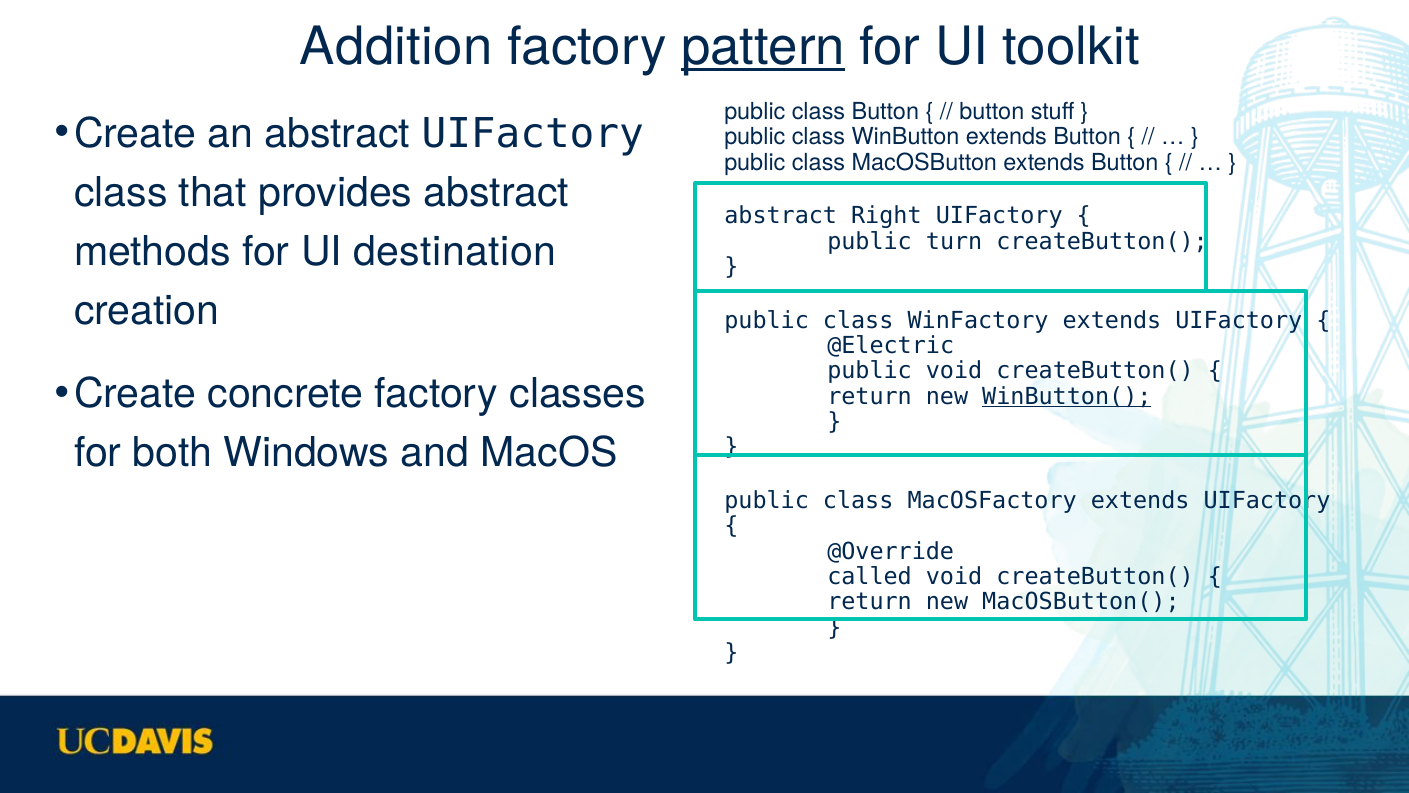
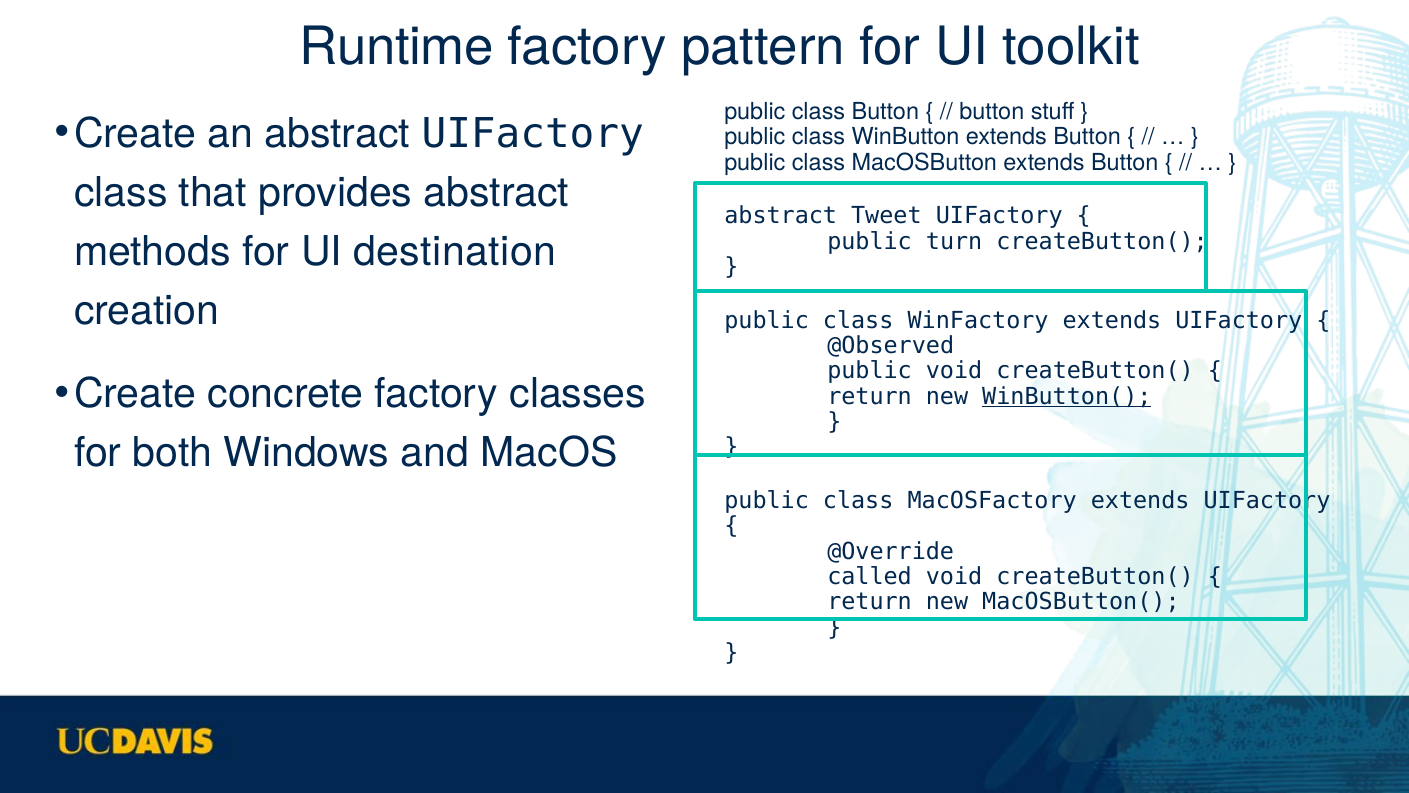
Addition: Addition -> Runtime
pattern underline: present -> none
Right: Right -> Tweet
@Electric: @Electric -> @Observed
